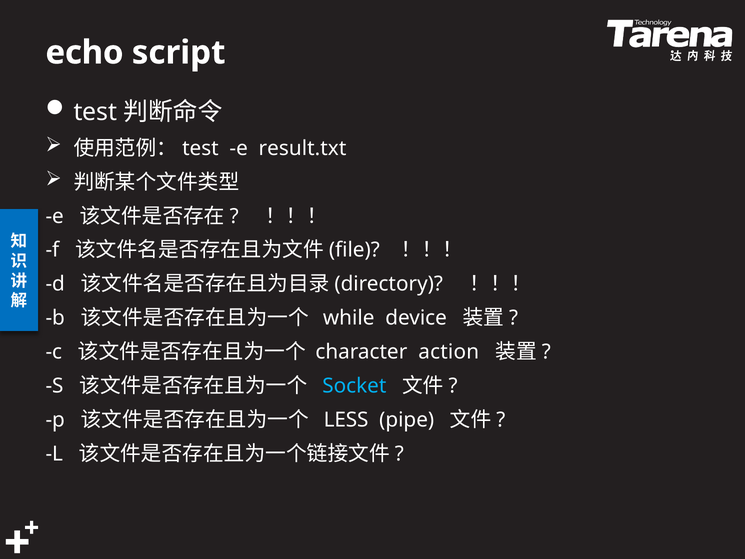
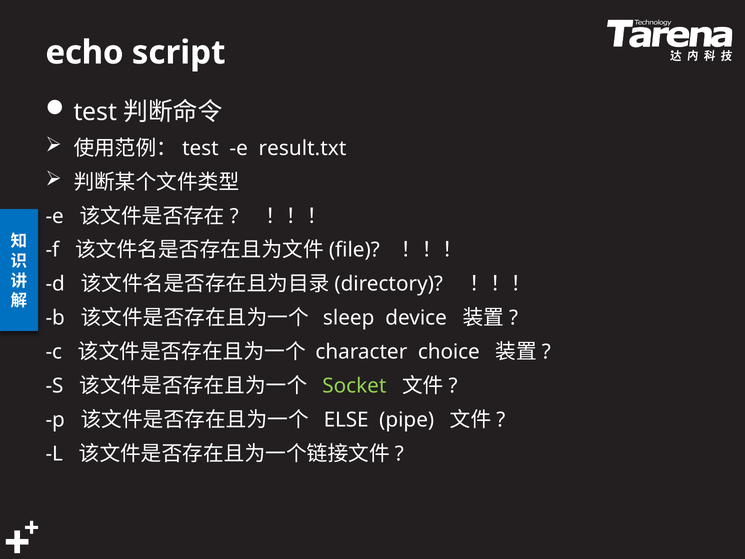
while: while -> sleep
action: action -> choice
Socket colour: light blue -> light green
LESS: LESS -> ELSE
